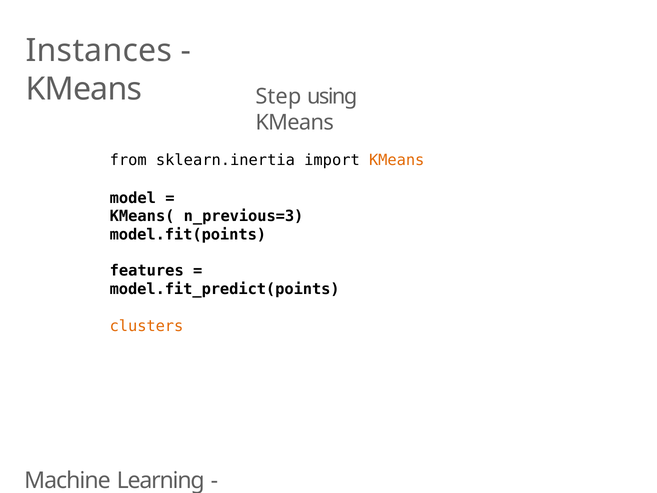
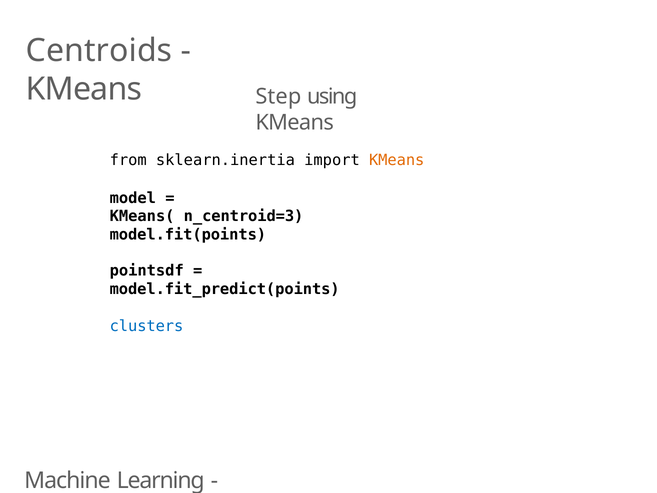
Instances: Instances -> Centroids
n_previous=3: n_previous=3 -> n_centroid=3
features: features -> pointsdf
clusters colour: orange -> blue
